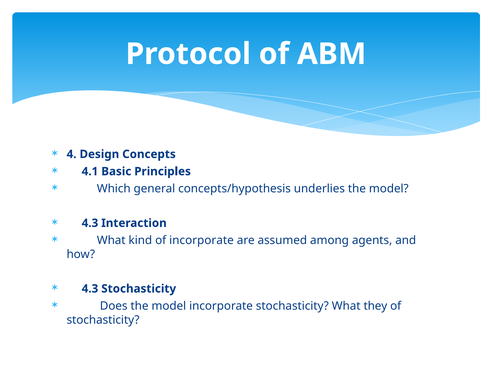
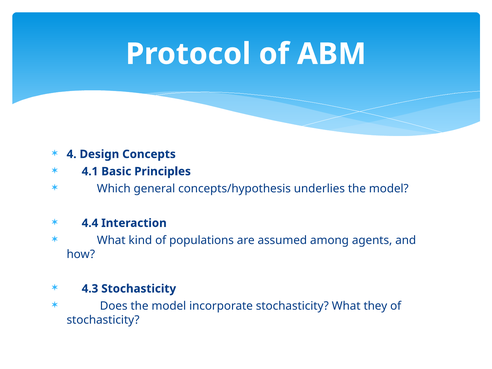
4.3 at (90, 223): 4.3 -> 4.4
of incorporate: incorporate -> populations
